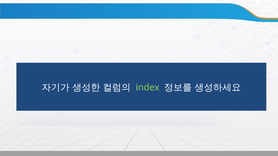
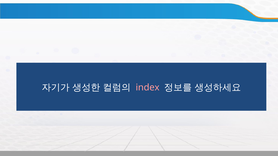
index colour: light green -> pink
